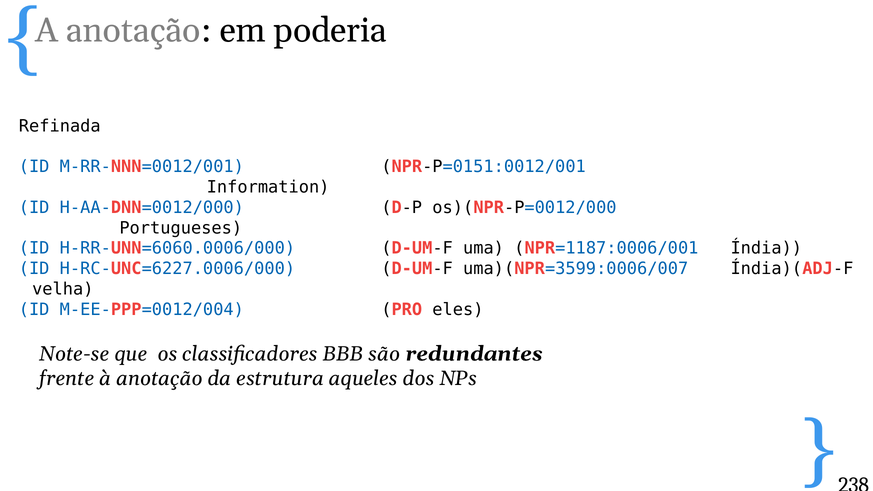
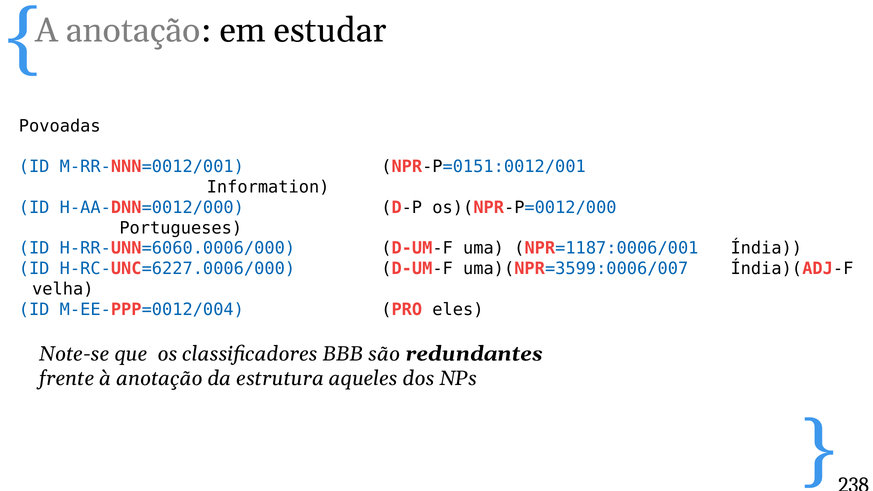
poderia: poderia -> estudar
Refinada: Refinada -> Povoadas
